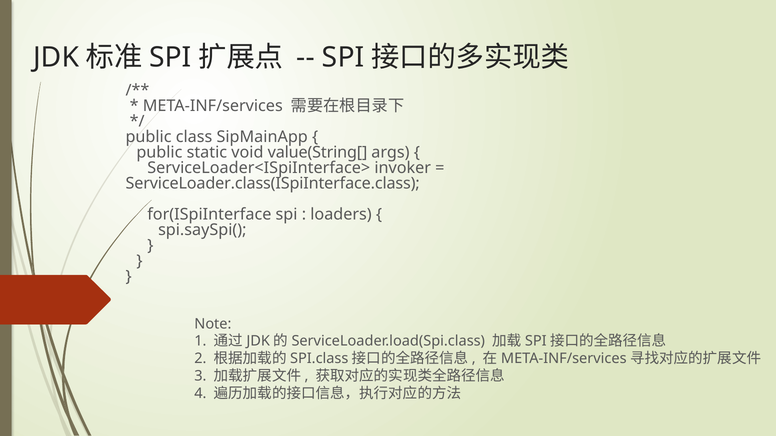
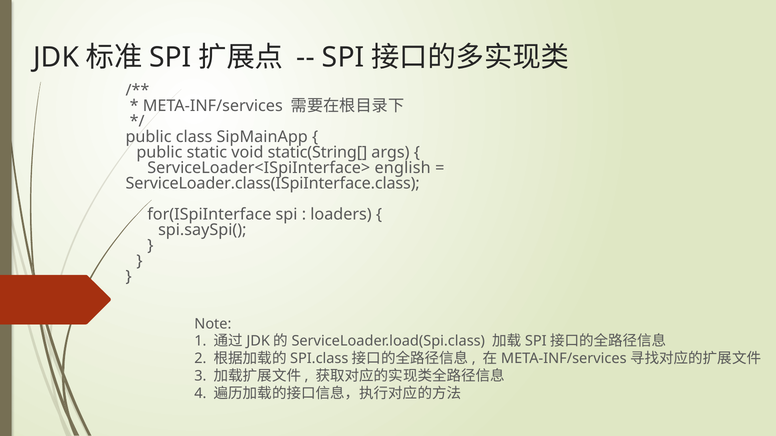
value(String[: value(String[ -> static(String[
invoker: invoker -> english
